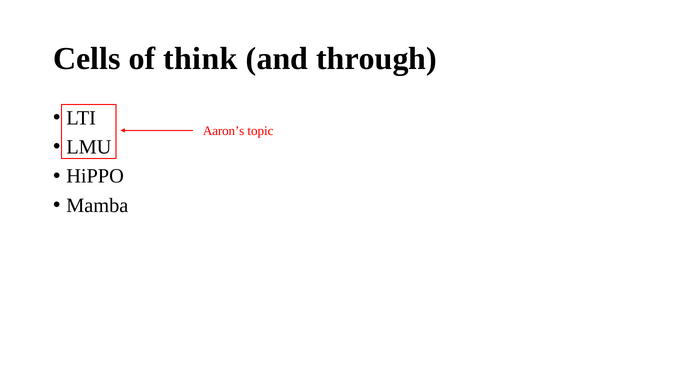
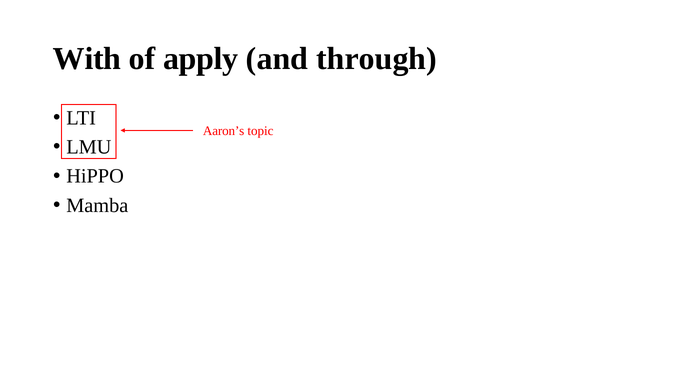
Cells: Cells -> With
think: think -> apply
